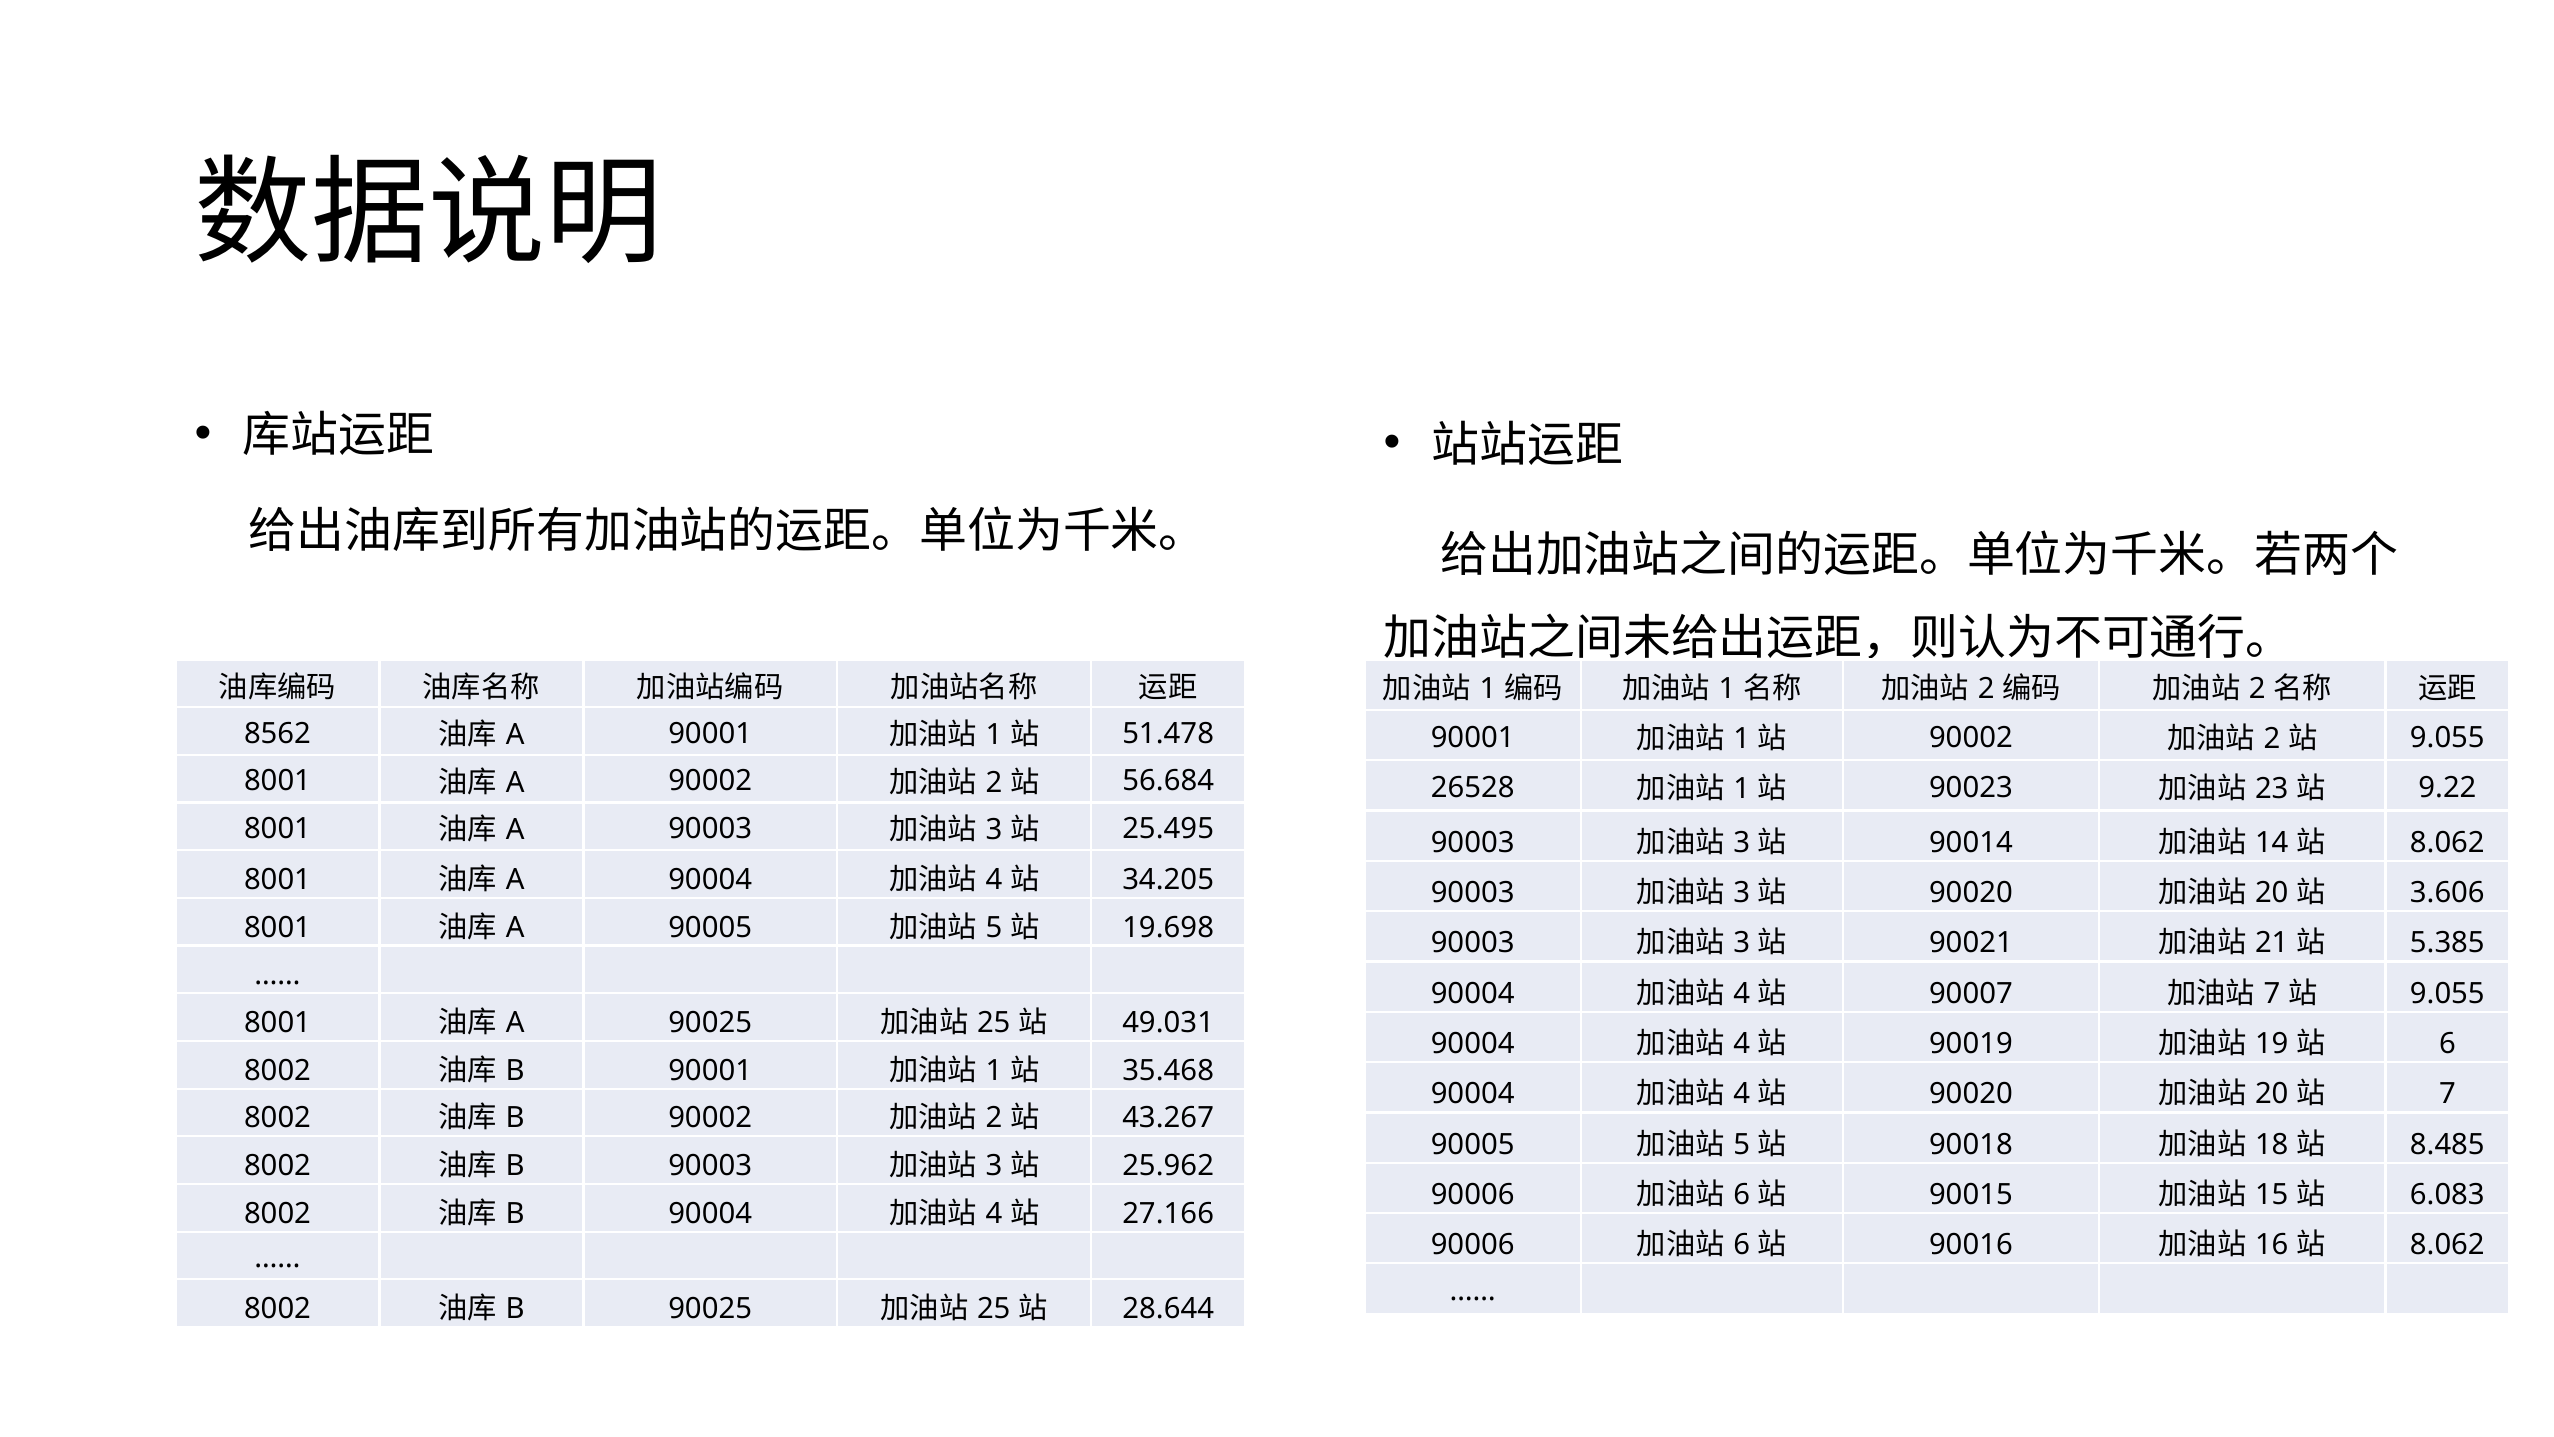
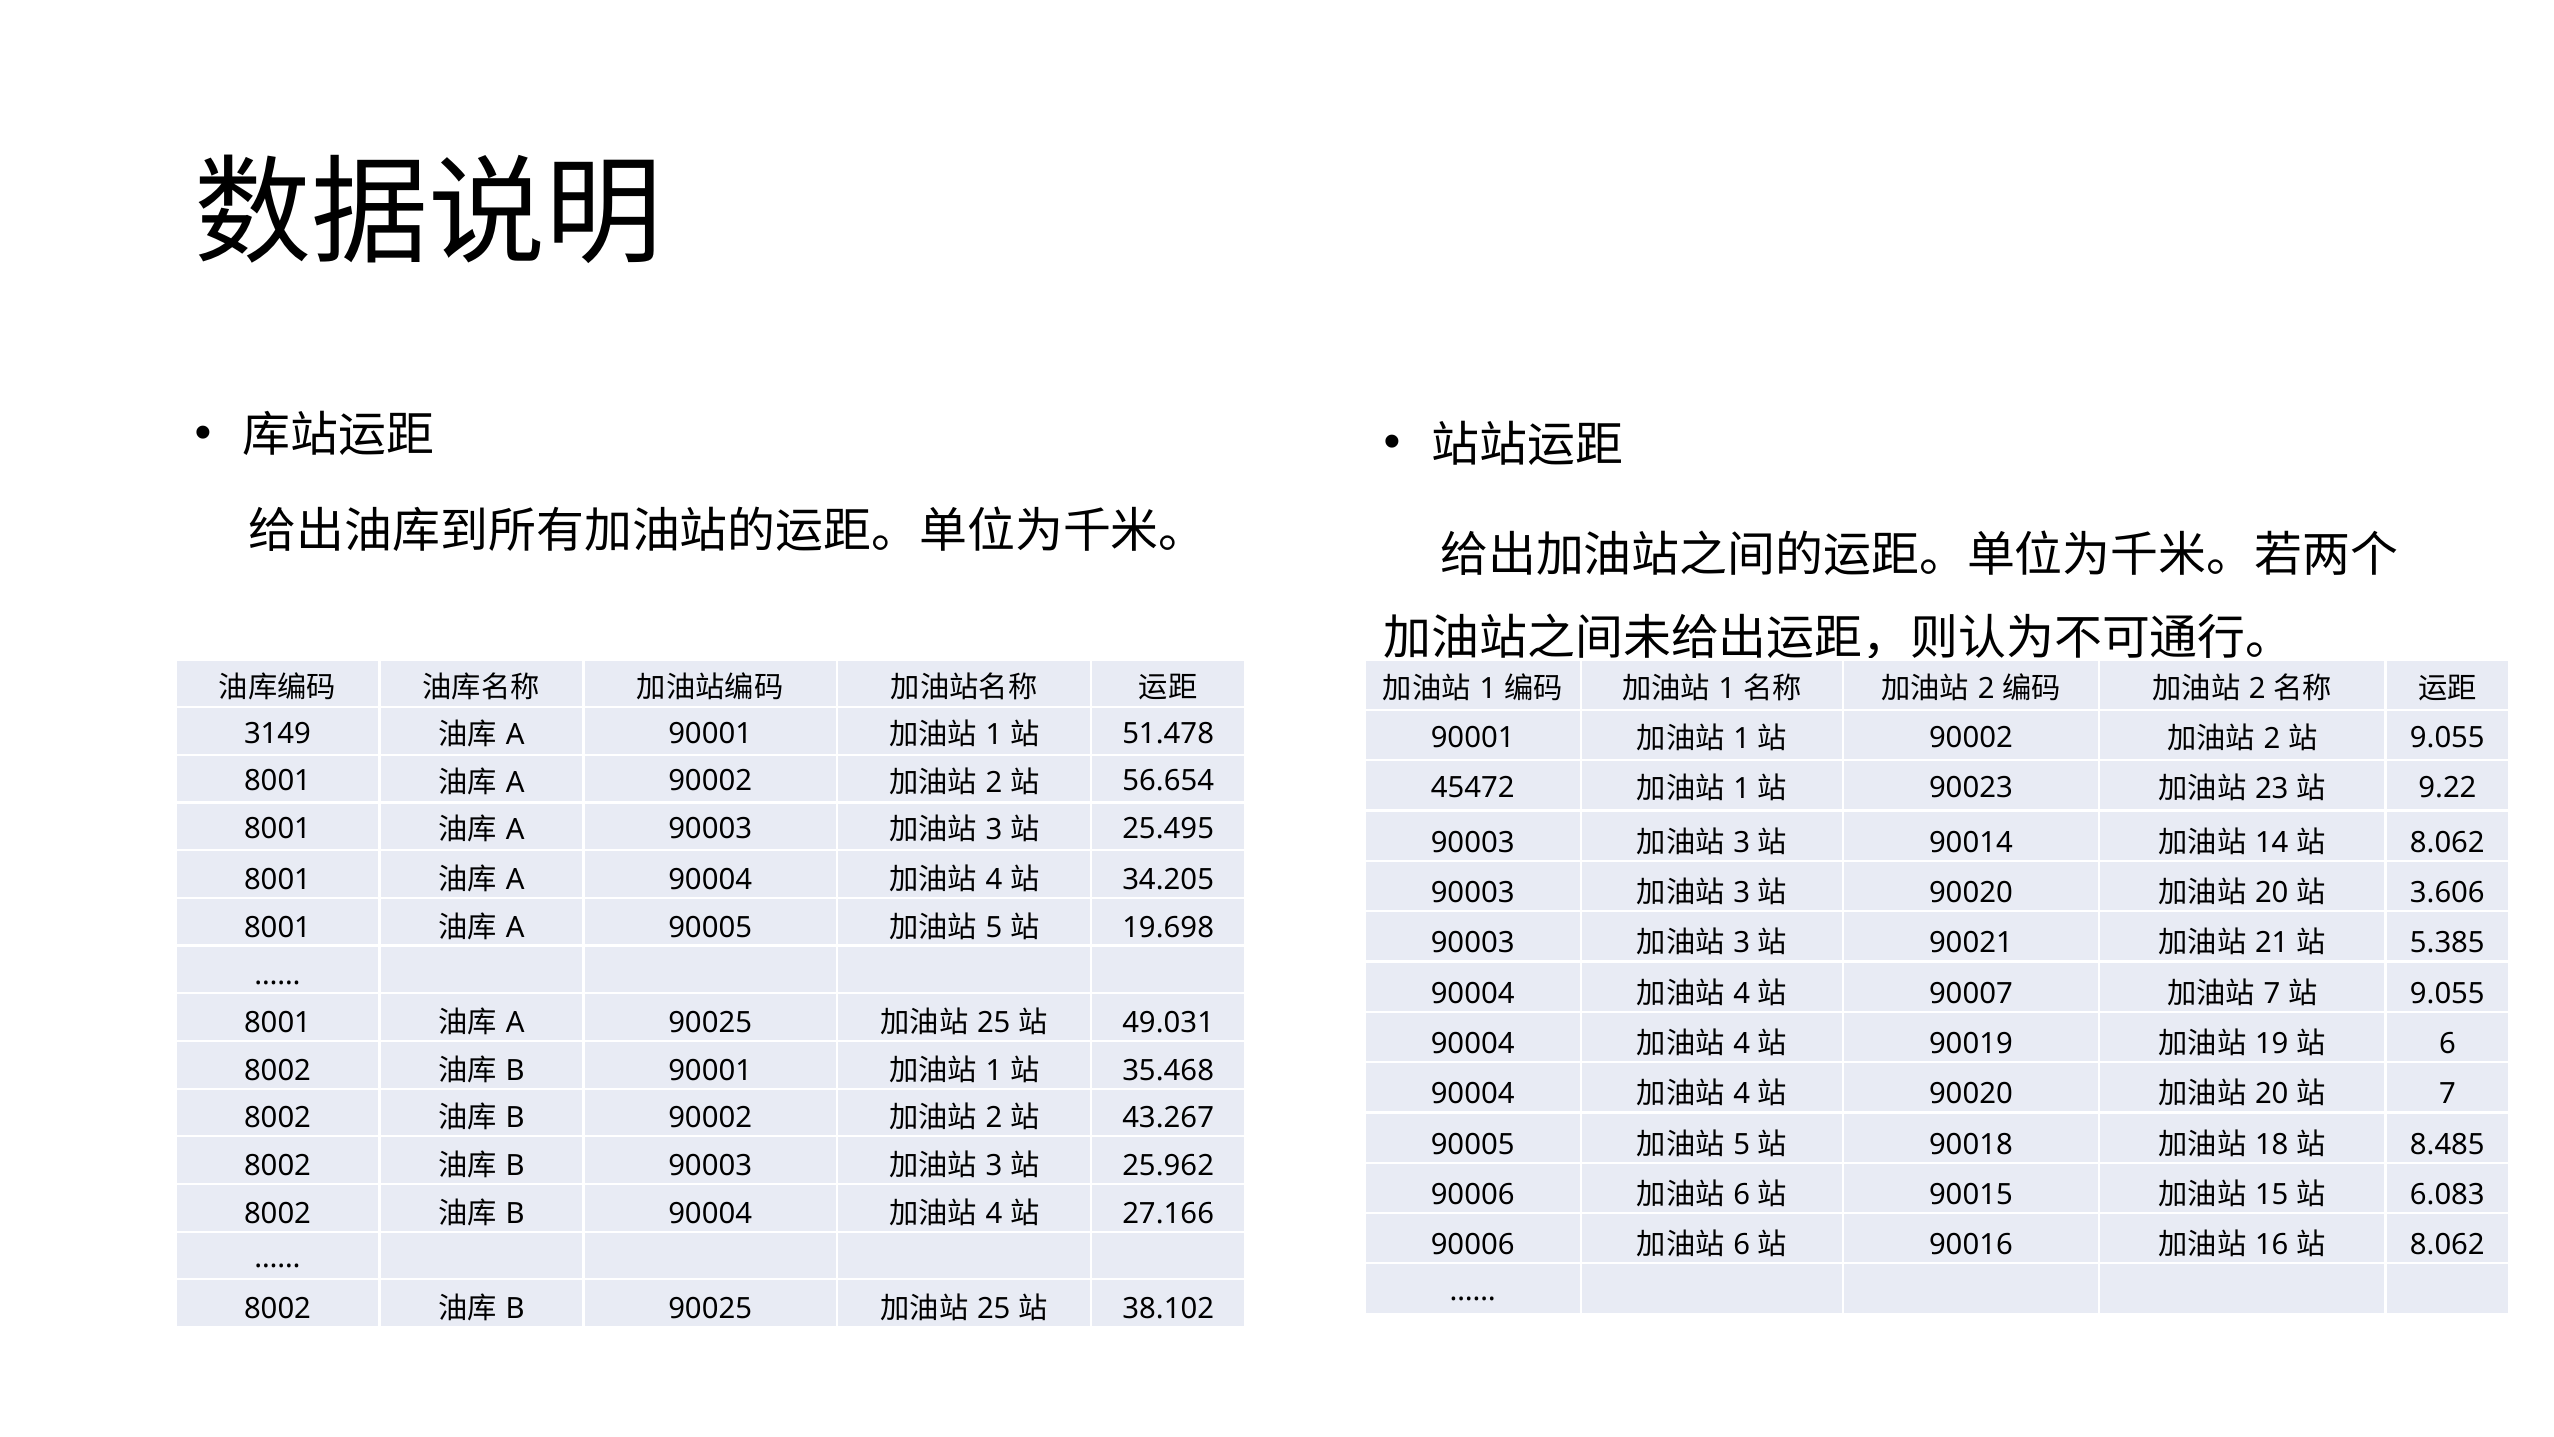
8562: 8562 -> 3149
56.684: 56.684 -> 56.654
26528: 26528 -> 45472
28.644: 28.644 -> 38.102
